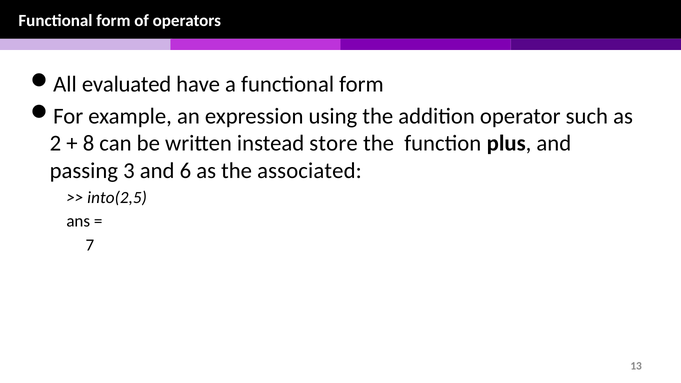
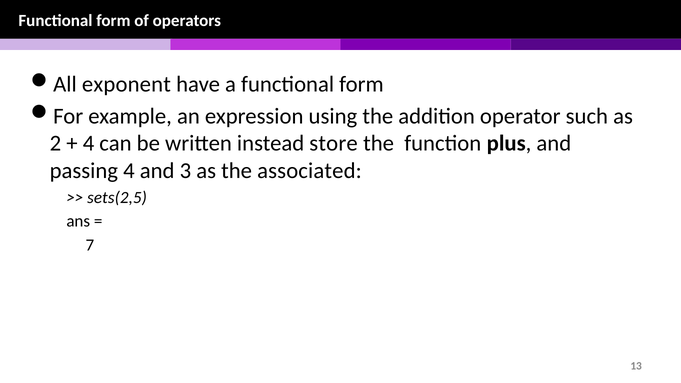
evaluated: evaluated -> exponent
8 at (89, 143): 8 -> 4
passing 3: 3 -> 4
6: 6 -> 3
into(2,5: into(2,5 -> sets(2,5
